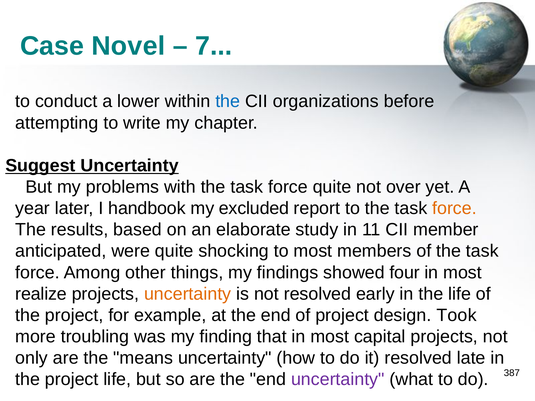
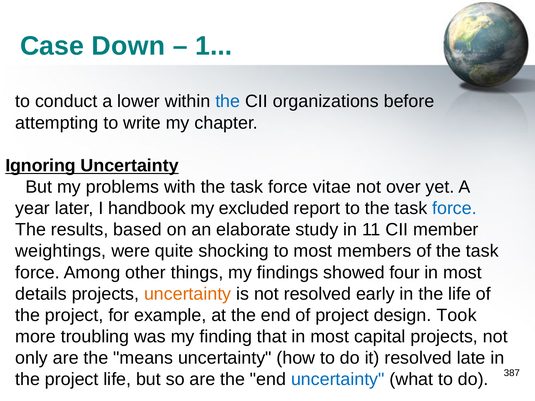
Novel: Novel -> Down
7: 7 -> 1
Suggest: Suggest -> Ignoring
force quite: quite -> vitae
force at (454, 208) colour: orange -> blue
anticipated: anticipated -> weightings
realize: realize -> details
uncertainty at (338, 380) colour: purple -> blue
